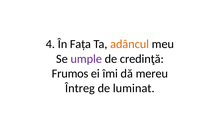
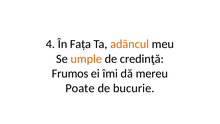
umple colour: purple -> orange
Întreg: Întreg -> Poate
luminat: luminat -> bucurie
